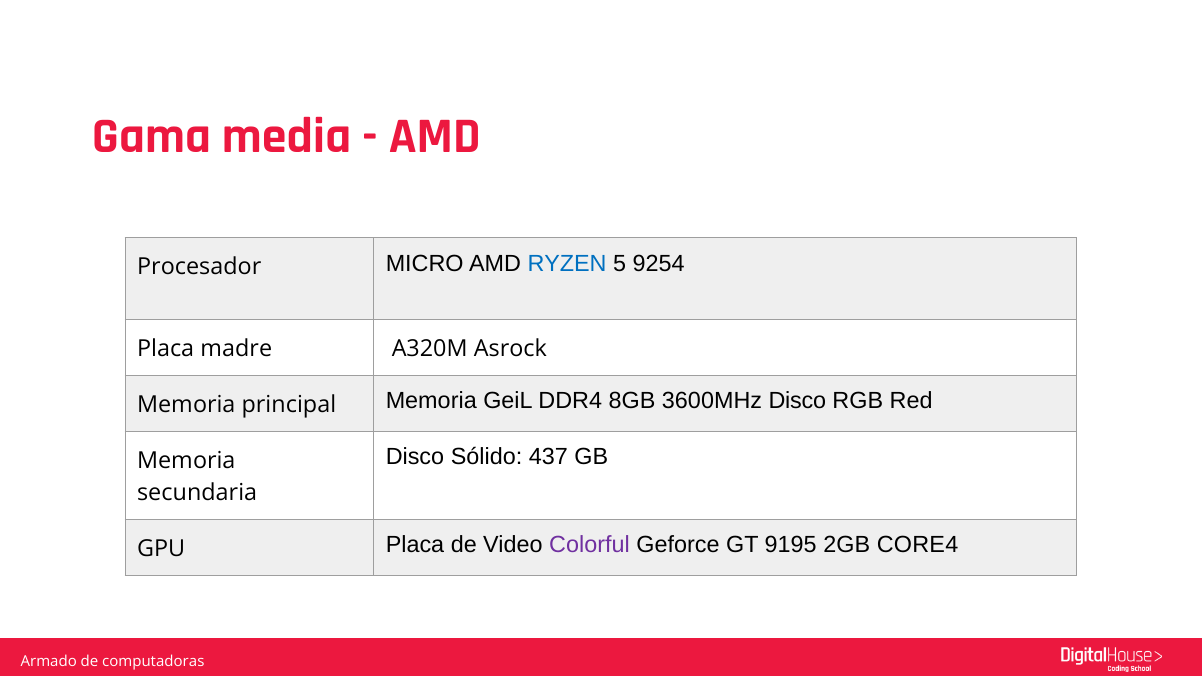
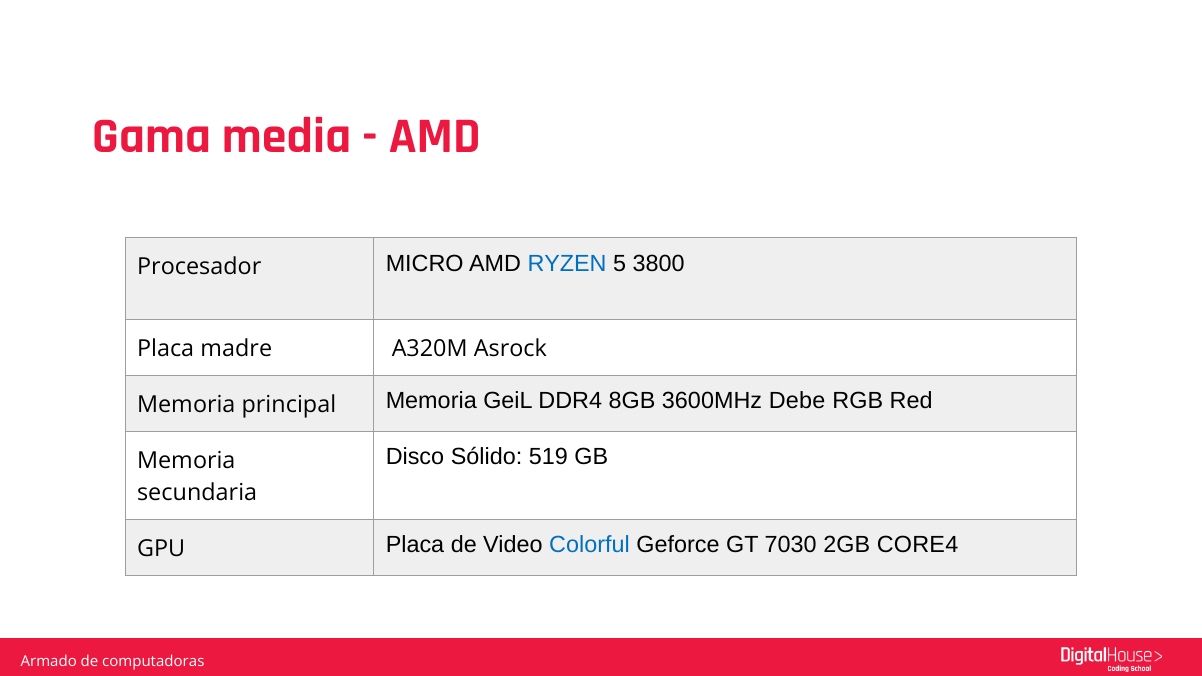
9254: 9254 -> 3800
3600MHz Disco: Disco -> Debe
437: 437 -> 519
Colorful colour: purple -> blue
9195: 9195 -> 7030
